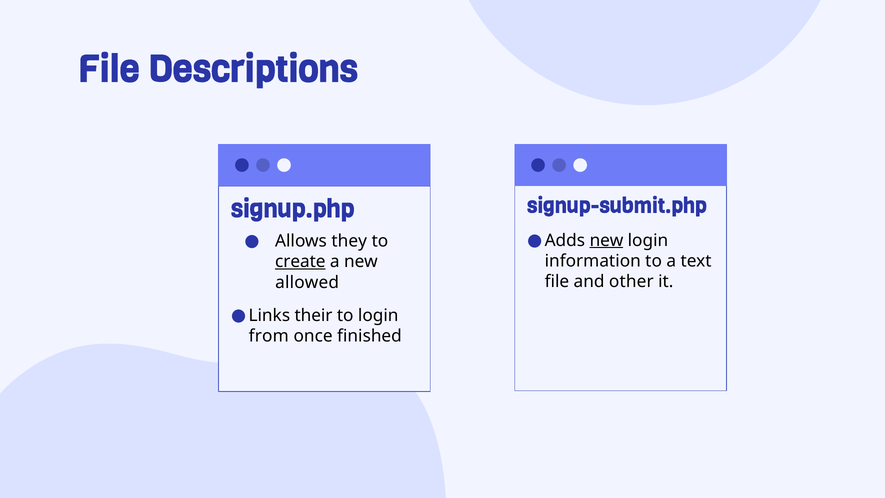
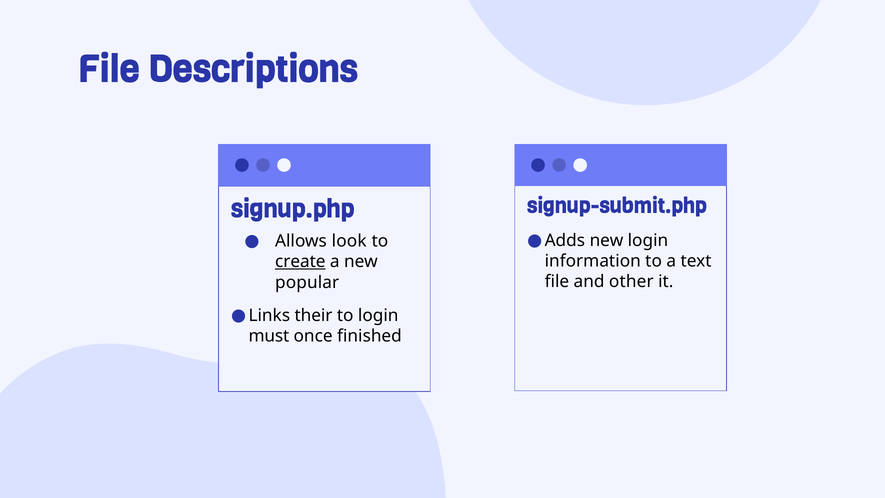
new at (606, 240) underline: present -> none
they: they -> look
allowed: allowed -> popular
from: from -> must
